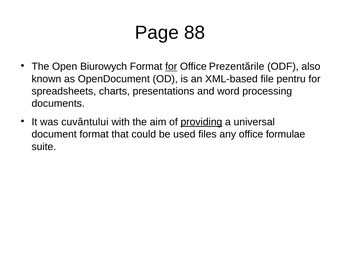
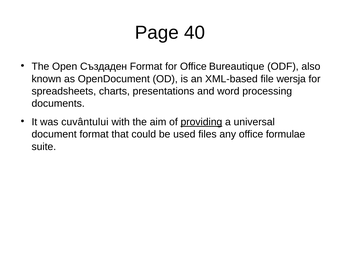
88: 88 -> 40
Biurowych: Biurowych -> Създаден
for at (171, 67) underline: present -> none
Prezentările: Prezentările -> Bureautique
pentru: pentru -> wersja
